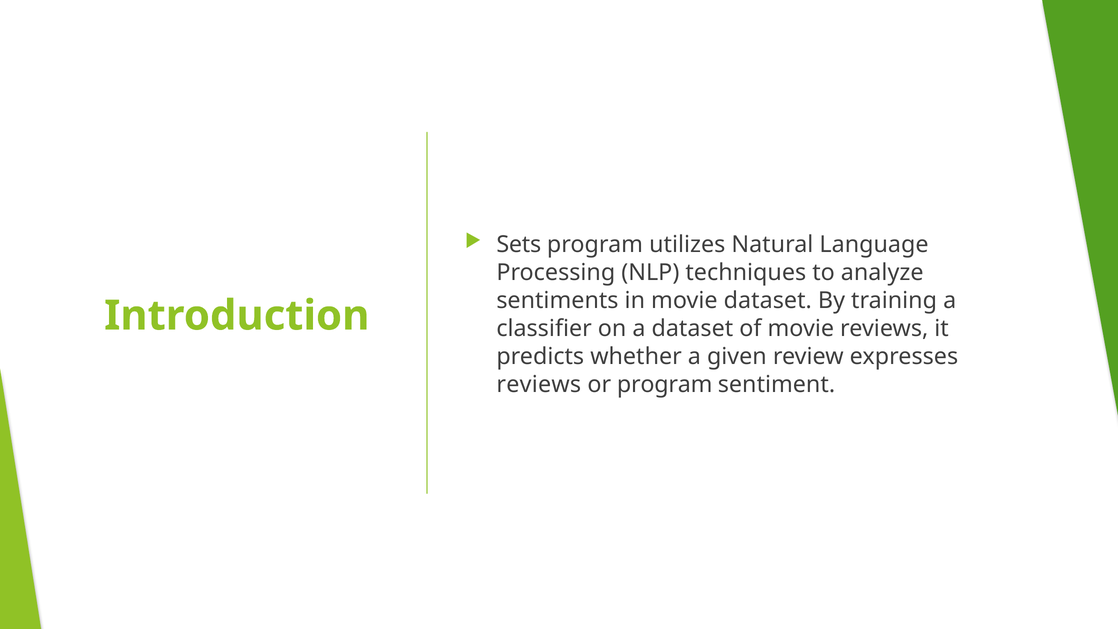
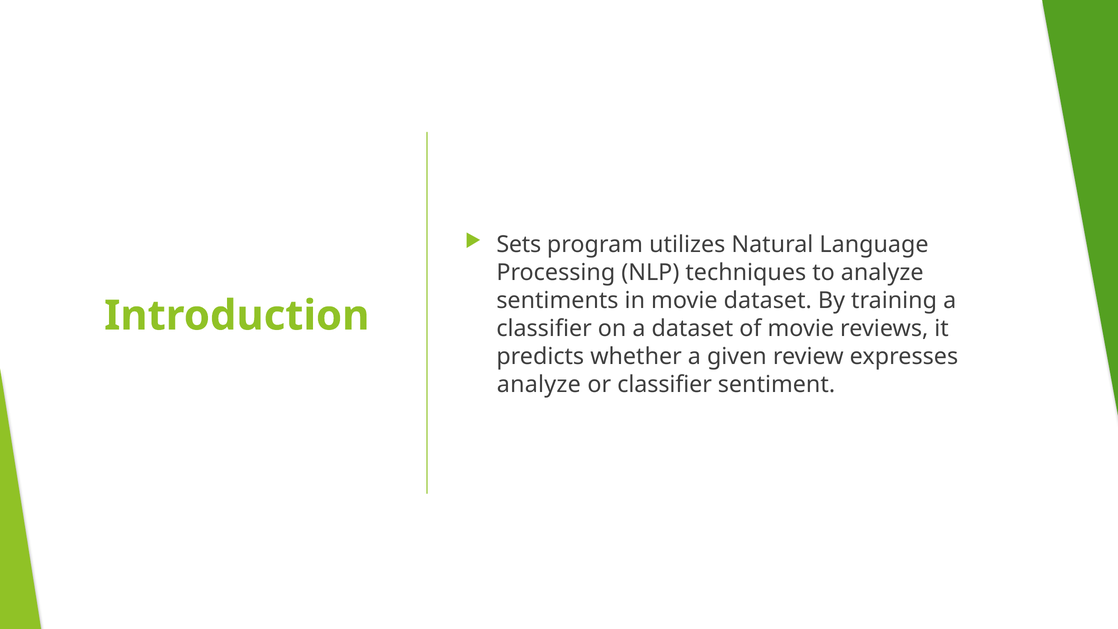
reviews at (539, 384): reviews -> analyze
or program: program -> classifier
